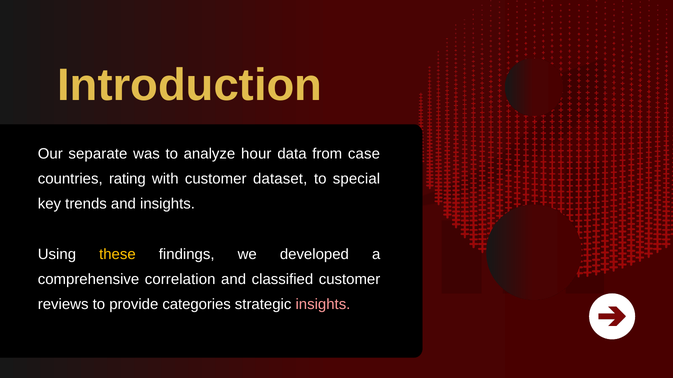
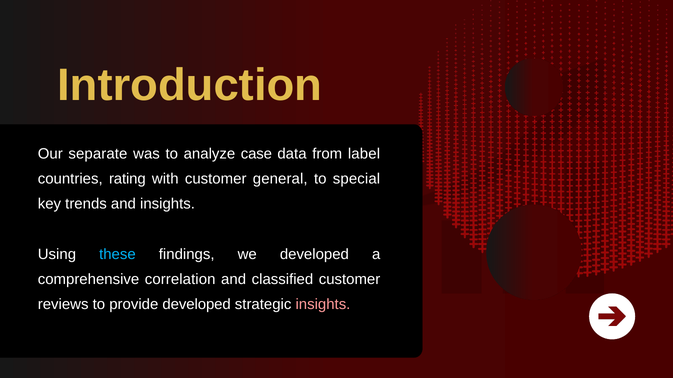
hour: hour -> case
case: case -> label
dataset: dataset -> general
these colour: yellow -> light blue
provide categories: categories -> developed
